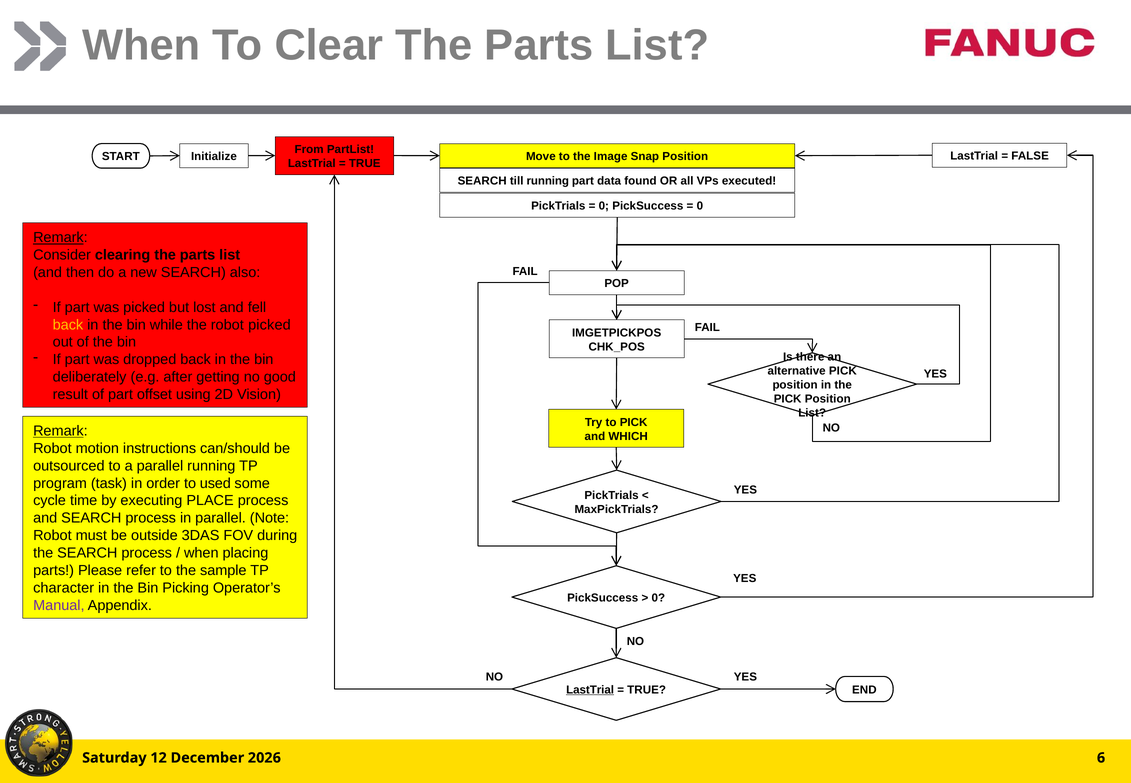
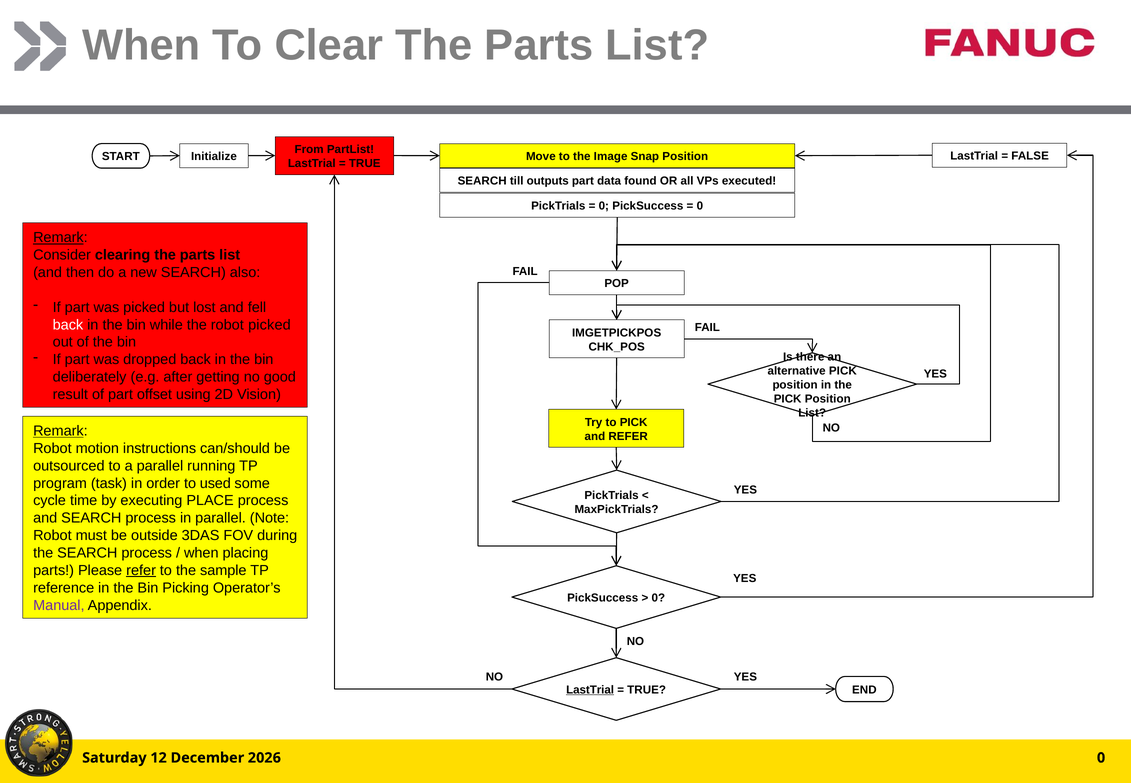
till running: running -> outputs
back at (68, 325) colour: yellow -> white
and WHICH: WHICH -> REFER
refer at (141, 570) underline: none -> present
character: character -> reference
6 at (1101, 758): 6 -> 0
